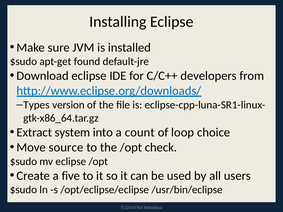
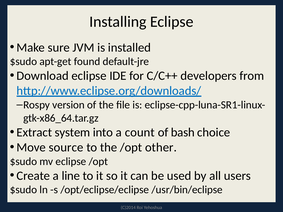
Types: Types -> Rospy
loop: loop -> bash
check: check -> other
five: five -> line
